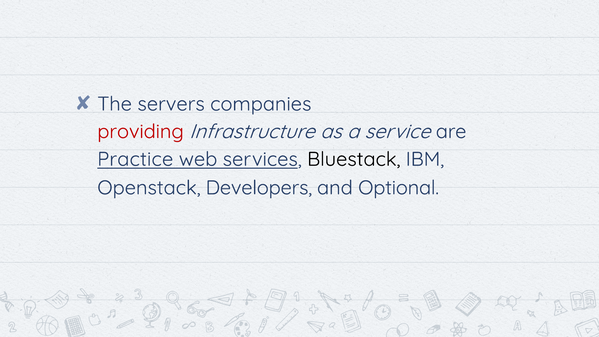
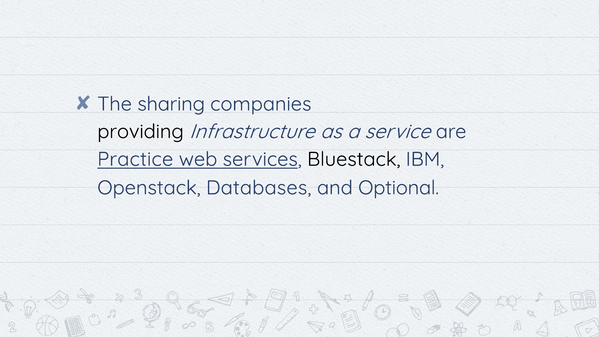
servers: servers -> sharing
providing colour: red -> black
Developers: Developers -> Databases
